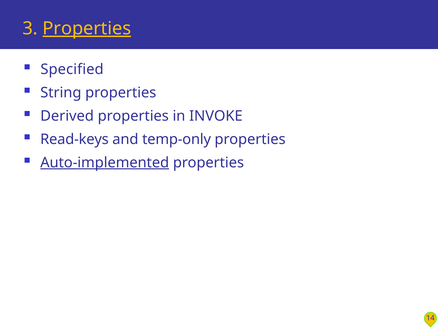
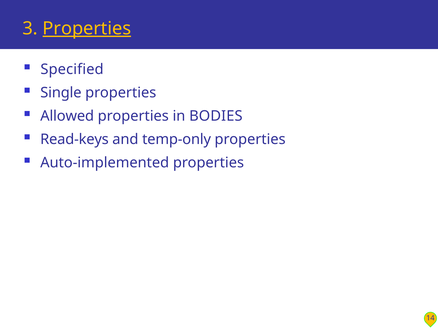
String: String -> Single
Derived: Derived -> Allowed
INVOKE: INVOKE -> BODIES
Auto-implemented underline: present -> none
